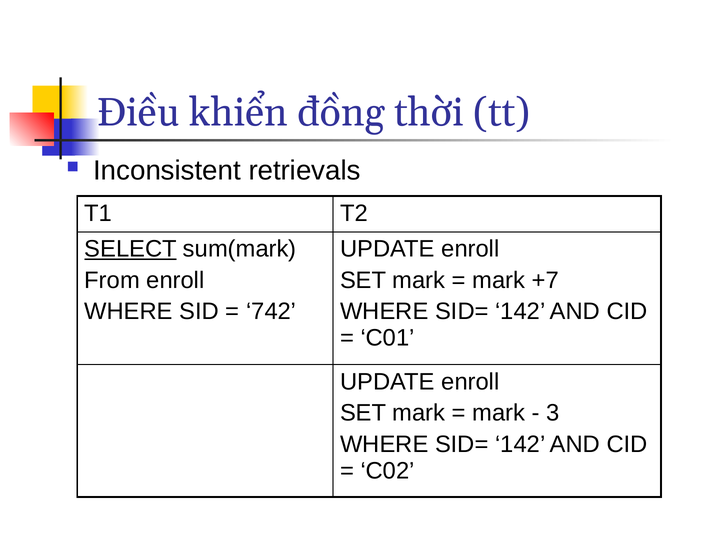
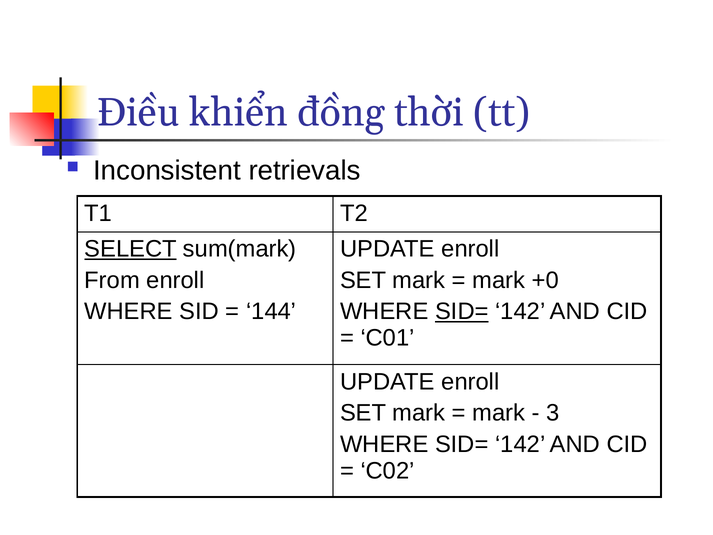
+7: +7 -> +0
742: 742 -> 144
SID= at (462, 311) underline: none -> present
